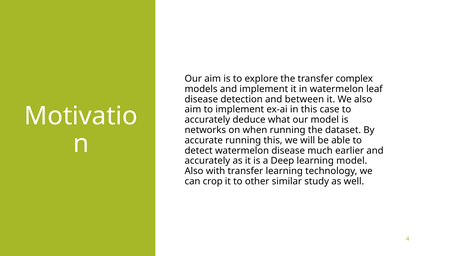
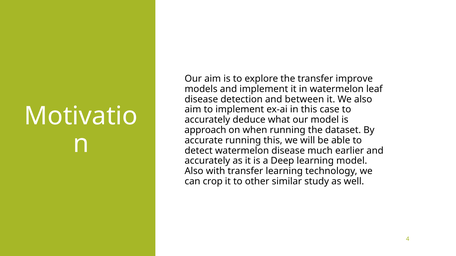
complex: complex -> improve
networks: networks -> approach
